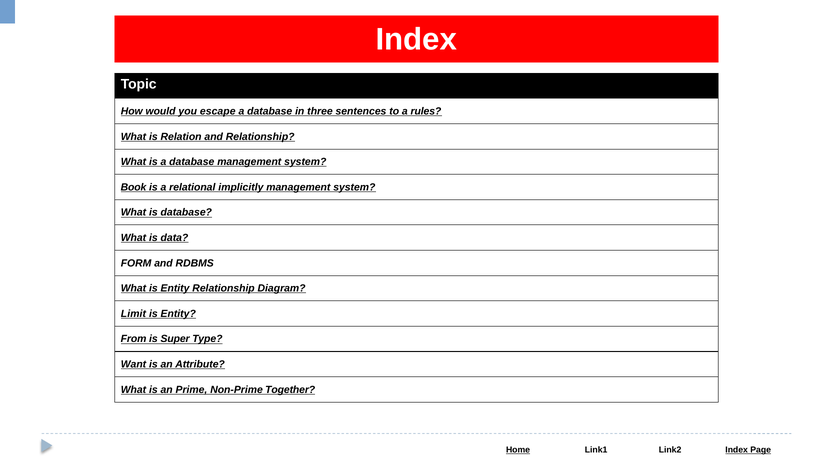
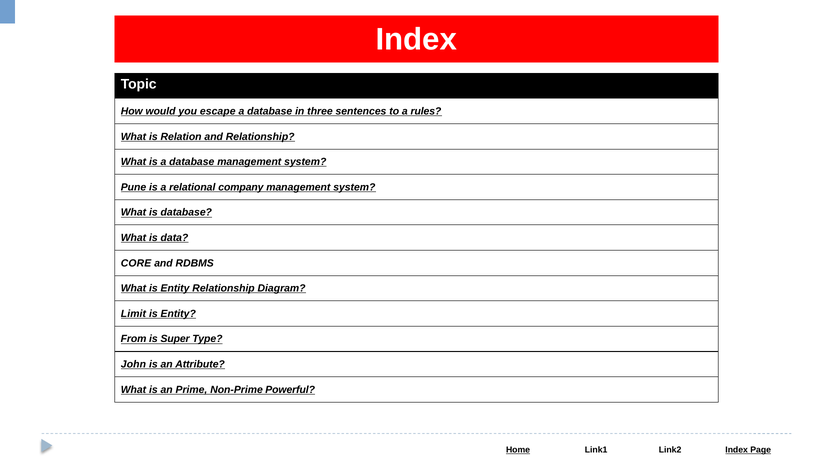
Book: Book -> Pune
implicitly: implicitly -> company
FORM: FORM -> CORE
Want: Want -> John
Together: Together -> Powerful
